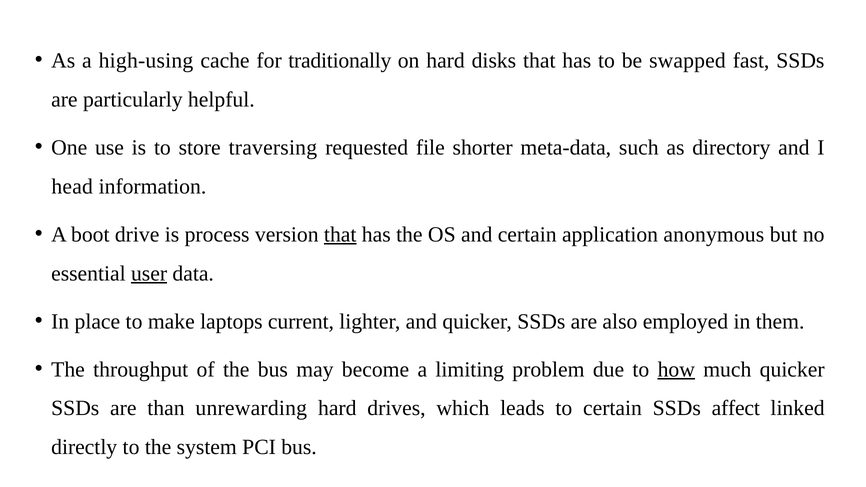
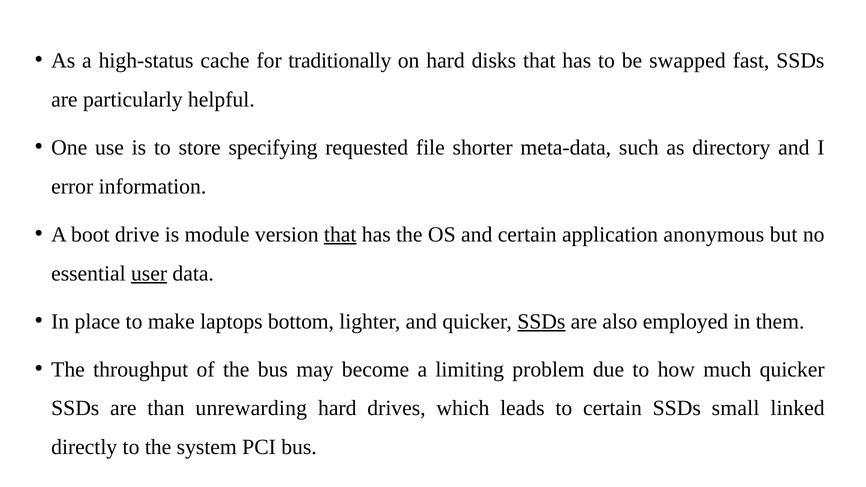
high-using: high-using -> high-status
traversing: traversing -> specifying
head: head -> error
process: process -> module
current: current -> bottom
SSDs at (541, 321) underline: none -> present
how underline: present -> none
affect: affect -> small
